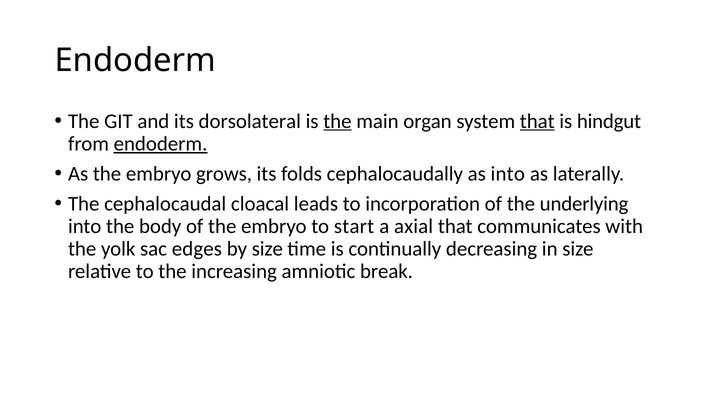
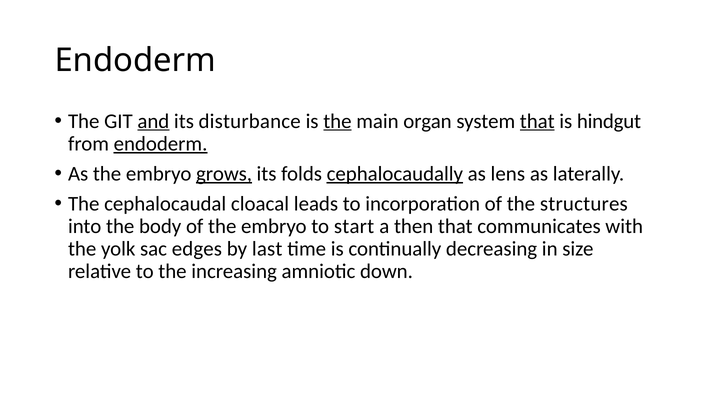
and underline: none -> present
dorsolateral: dorsolateral -> disturbance
grows underline: none -> present
cephalocaudally underline: none -> present
as into: into -> lens
underlying: underlying -> structures
axial: axial -> then
by size: size -> last
break: break -> down
